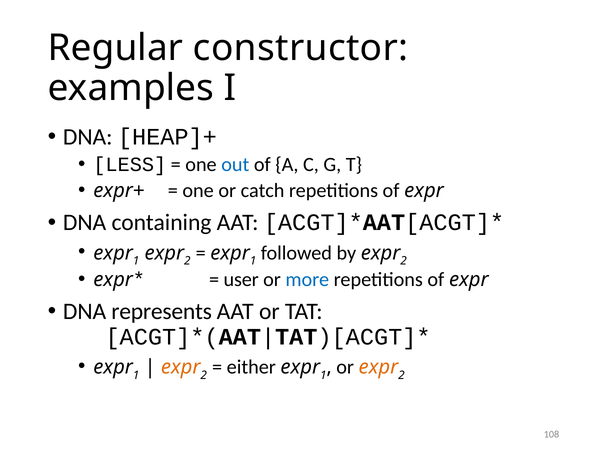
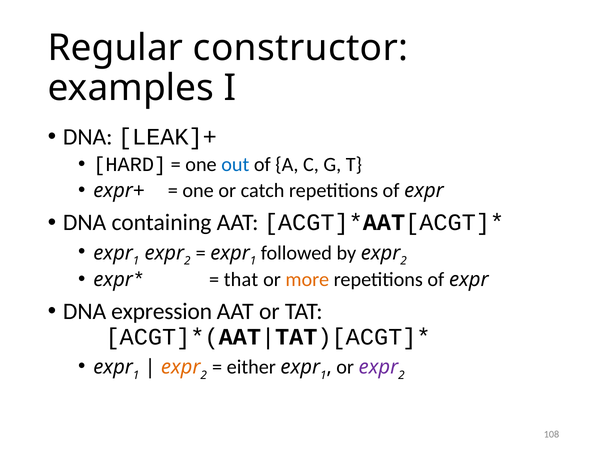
HEAP]+: HEAP]+ -> LEAK]+
LESS: LESS -> HARD
user: user -> that
more colour: blue -> orange
represents: represents -> expression
expr at (378, 368) colour: orange -> purple
